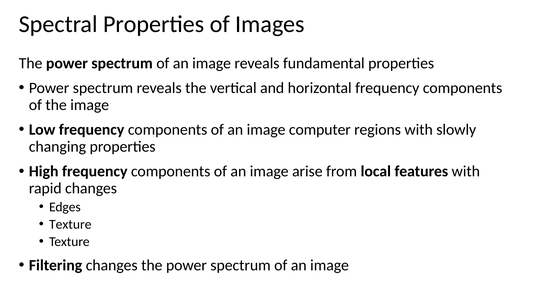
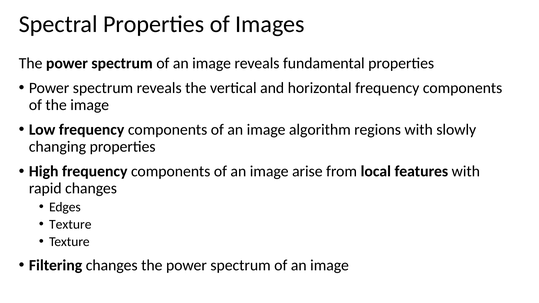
computer: computer -> algorithm
